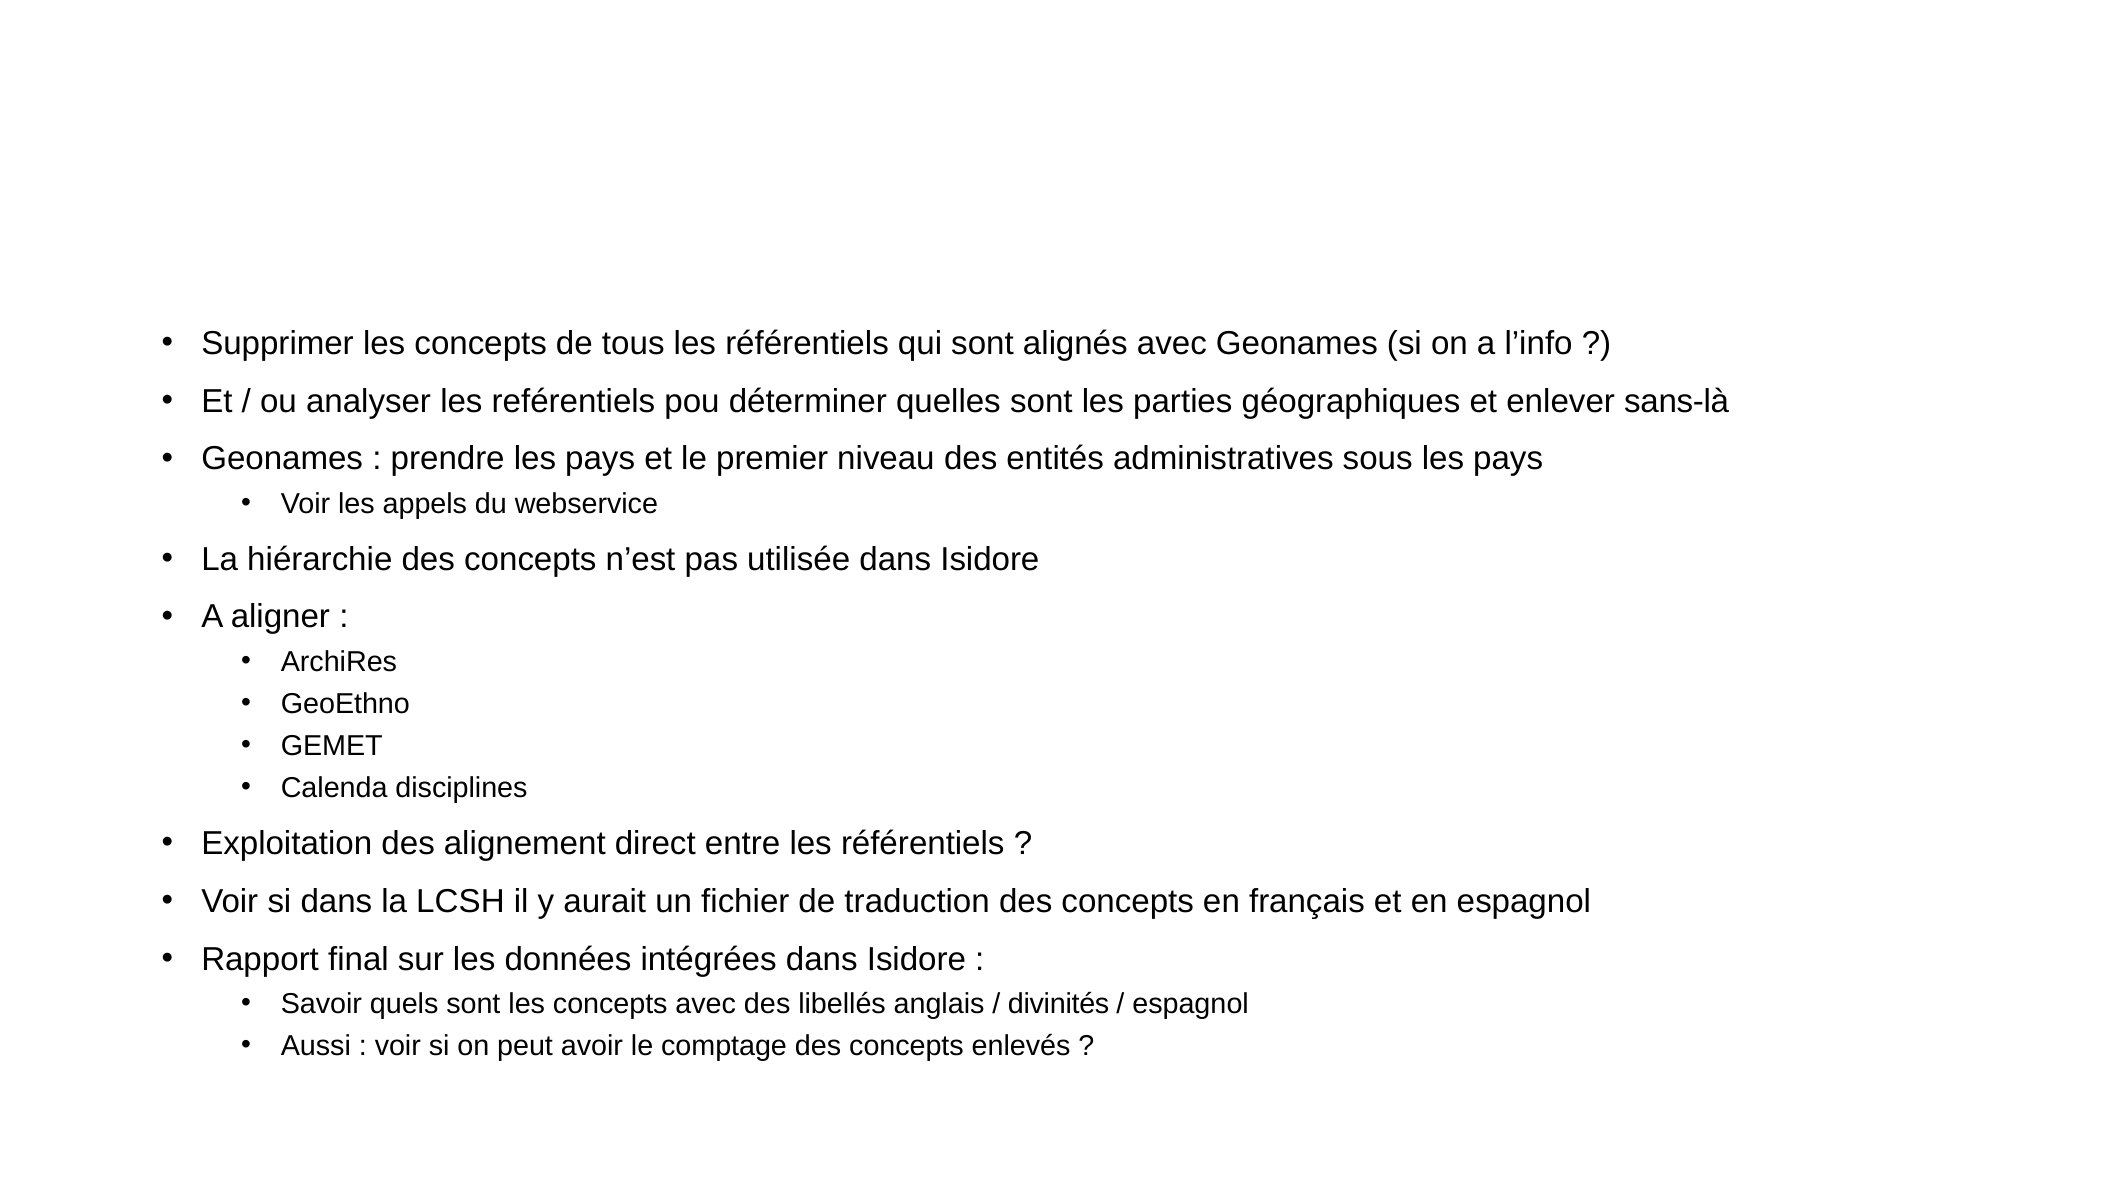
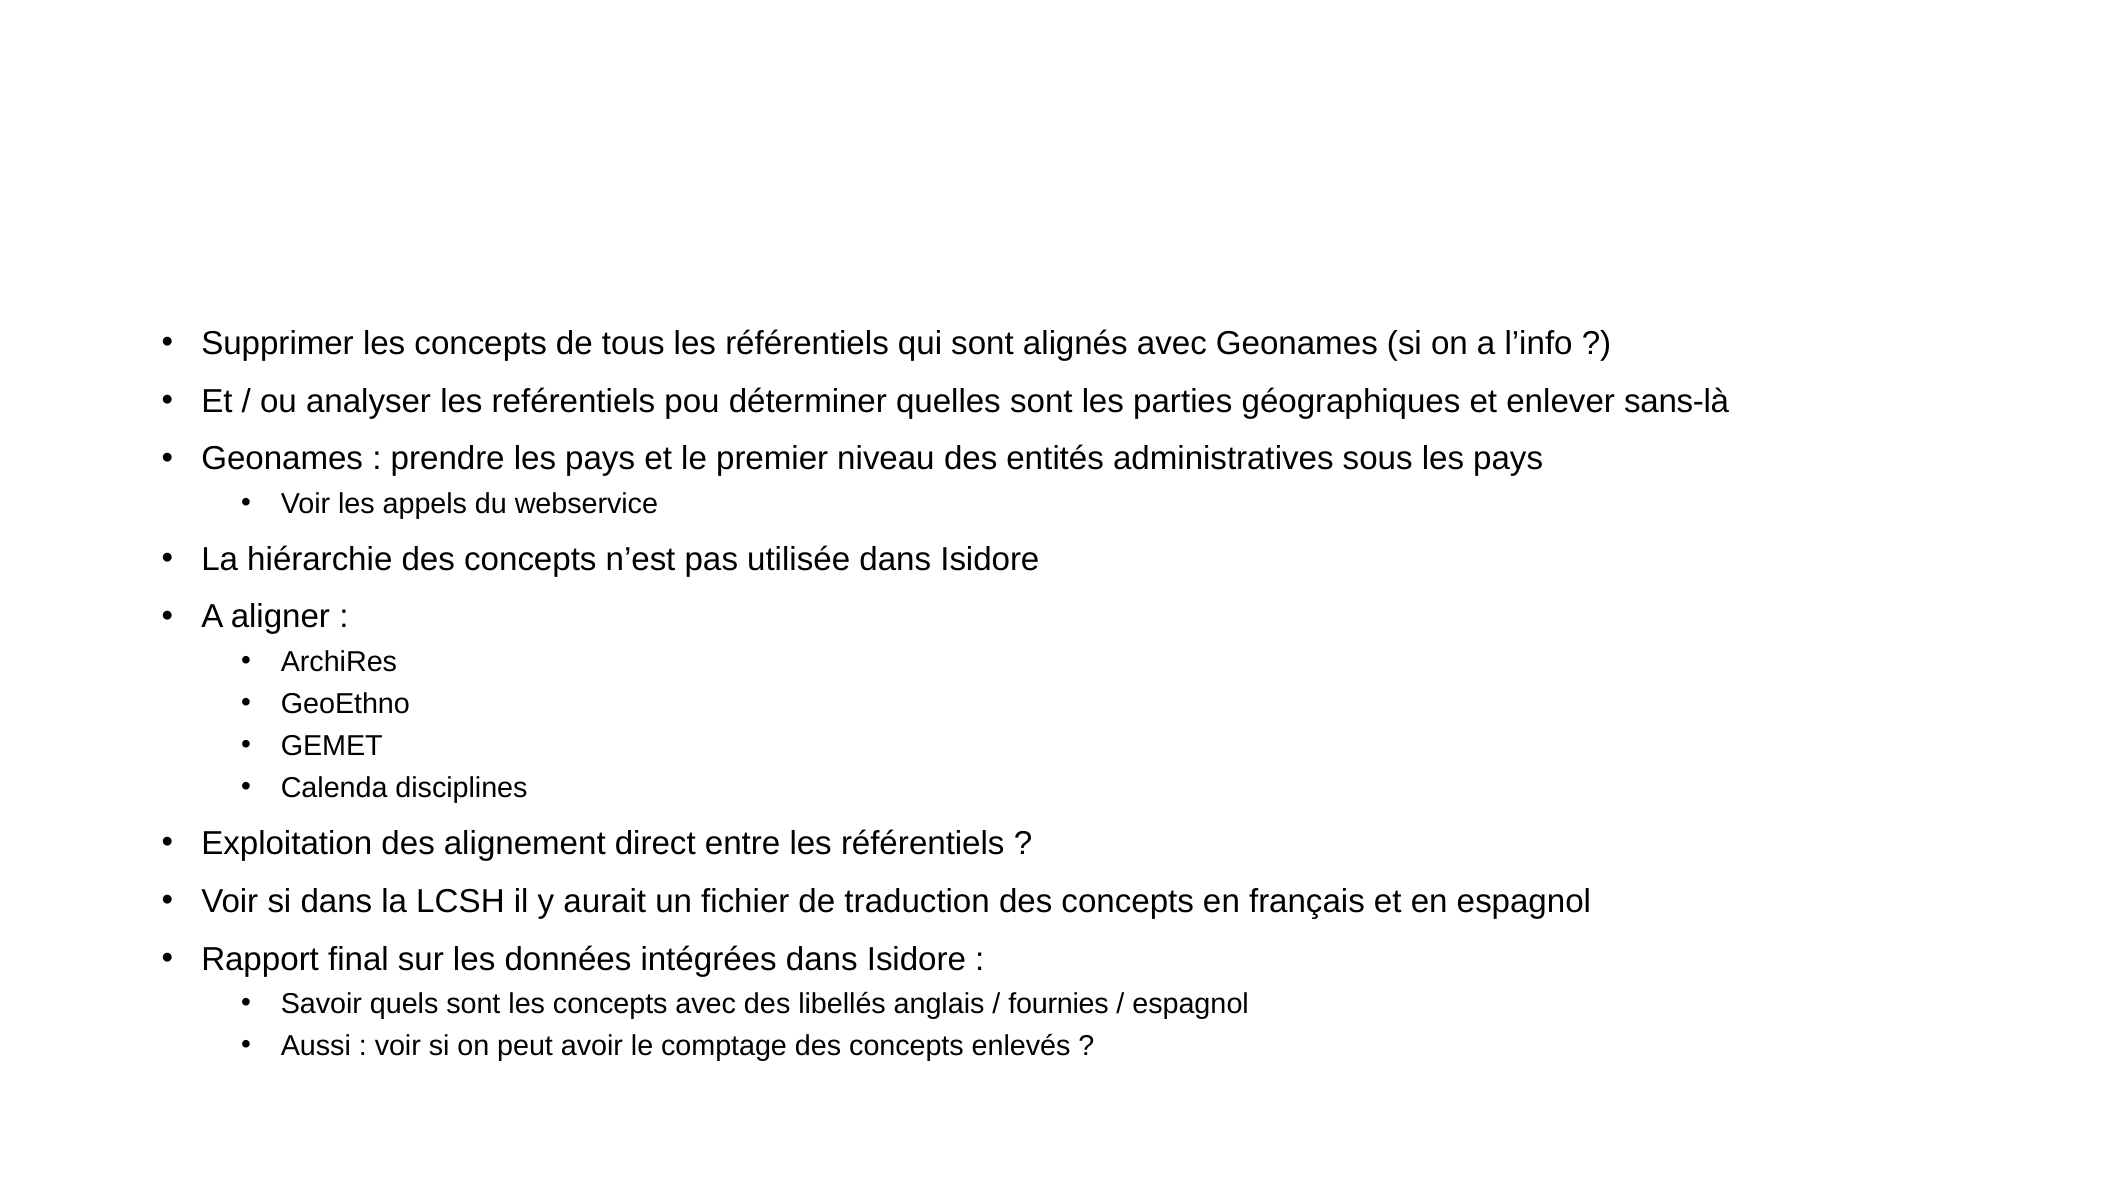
divinités: divinités -> fournies
